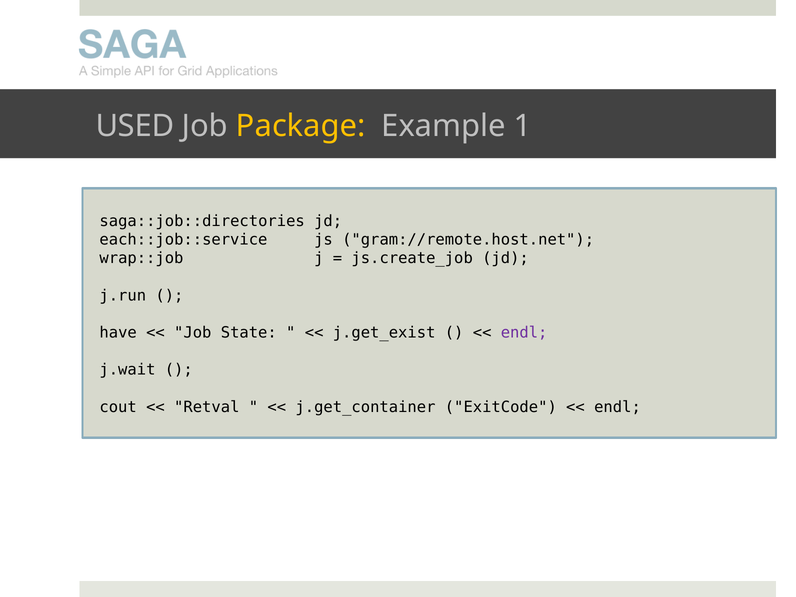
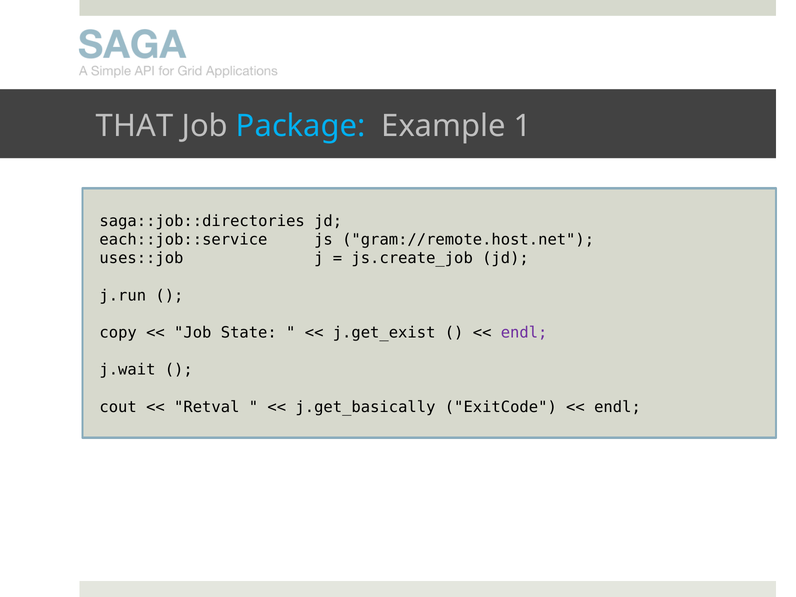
USED: USED -> THAT
Package colour: yellow -> light blue
wrap::job: wrap::job -> uses::job
have: have -> copy
j.get_container: j.get_container -> j.get_basically
